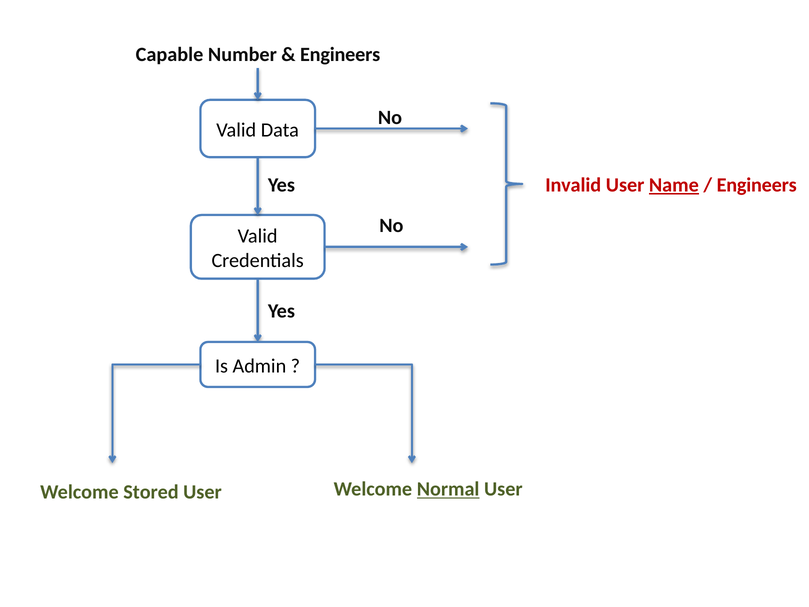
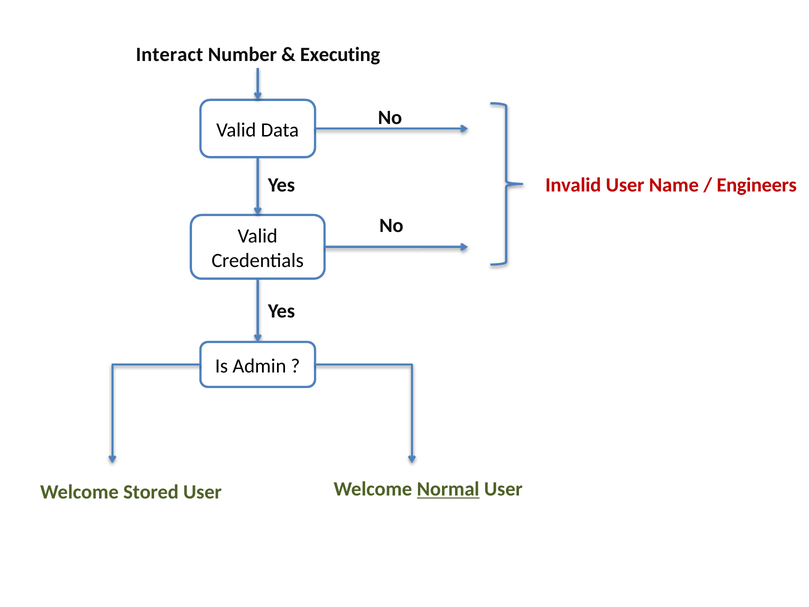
Capable: Capable -> Interact
Engineers at (340, 54): Engineers -> Executing
Name underline: present -> none
